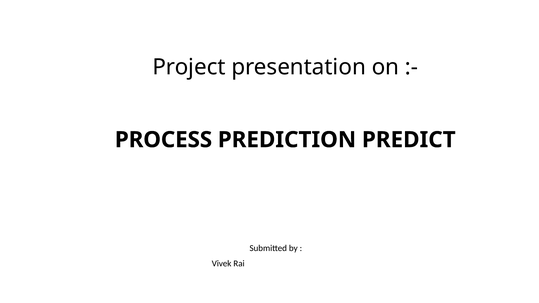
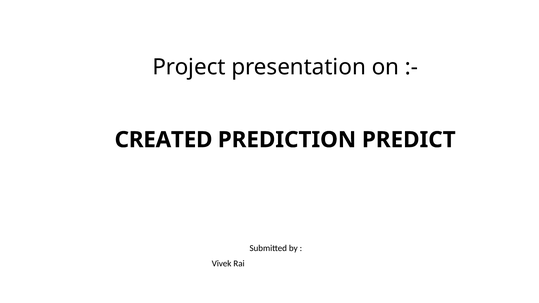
PROCESS: PROCESS -> CREATED
